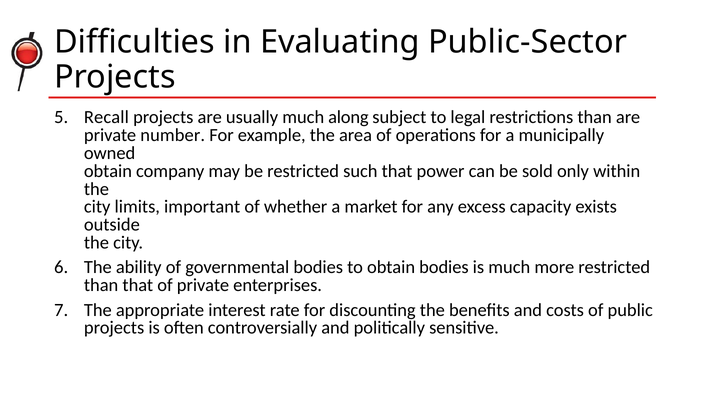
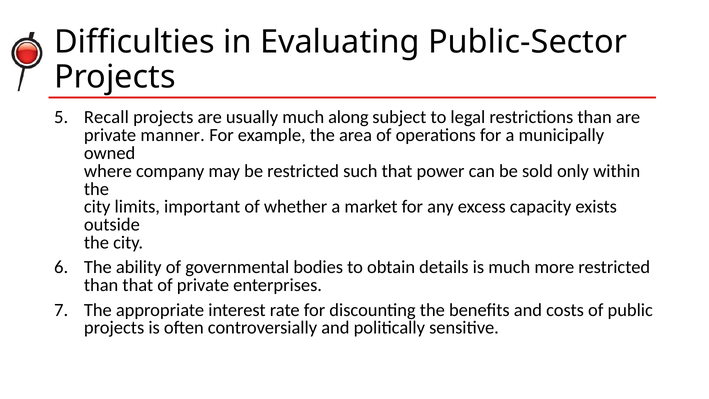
number: number -> manner
obtain at (108, 171): obtain -> where
obtain bodies: bodies -> details
